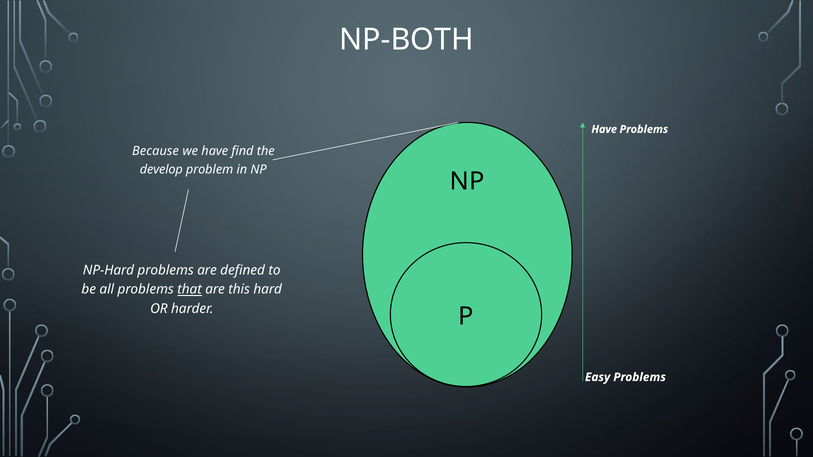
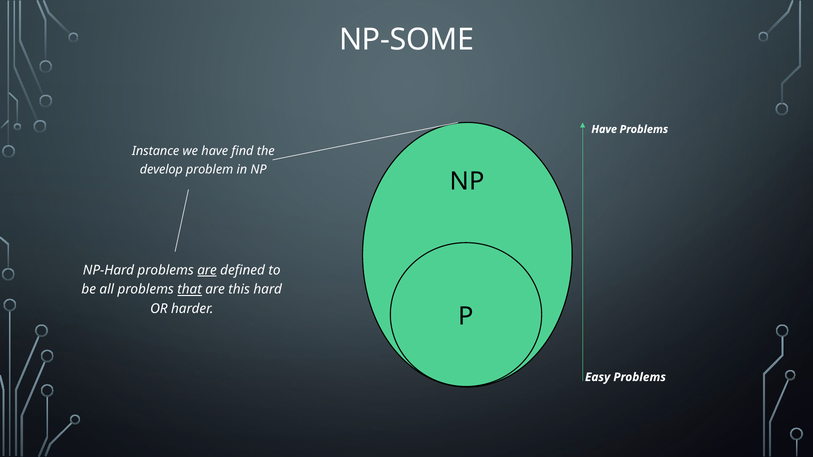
NP-BOTH: NP-BOTH -> NP-SOME
Because: Because -> Instance
are at (207, 270) underline: none -> present
